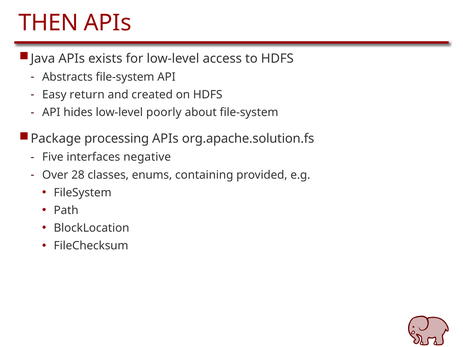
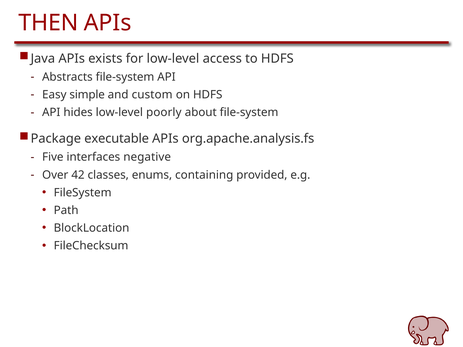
return: return -> simple
created: created -> custom
processing: processing -> executable
org.apache.solution.fs: org.apache.solution.fs -> org.apache.analysis.fs
28: 28 -> 42
